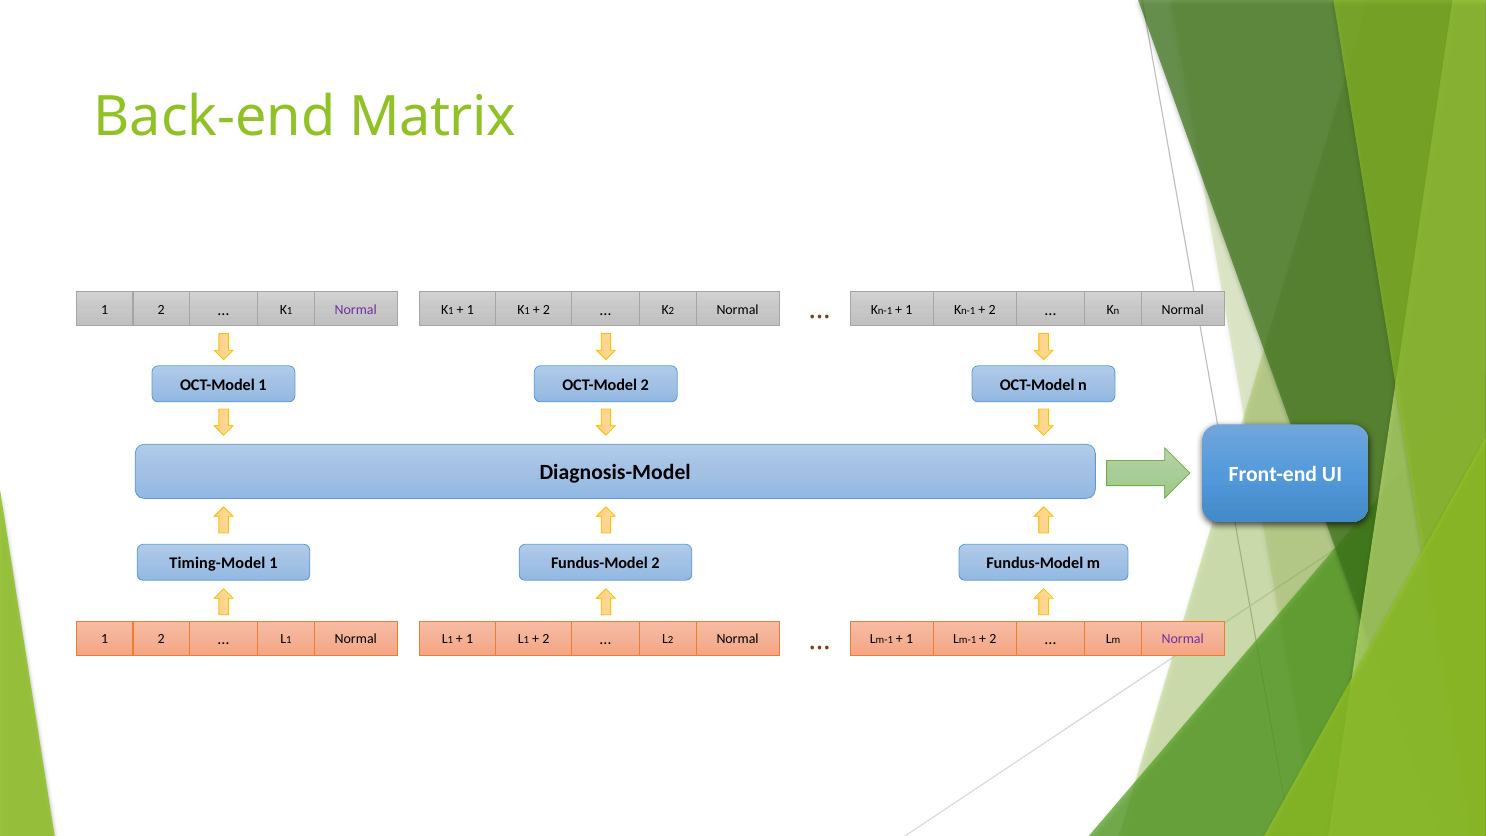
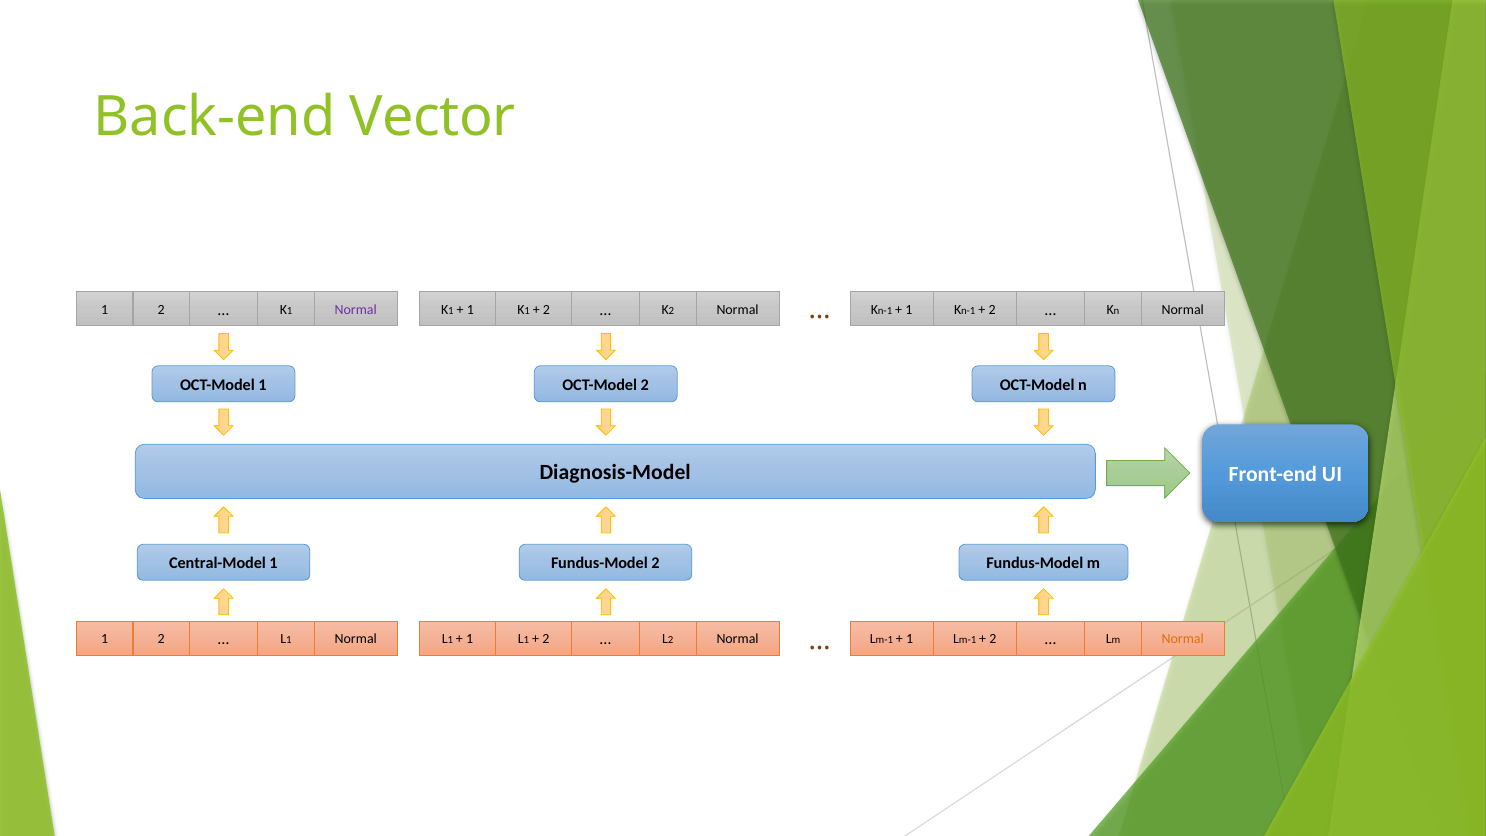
Matrix: Matrix -> Vector
Timing-Model: Timing-Model -> Central-Model
Normal at (1183, 639) colour: purple -> orange
